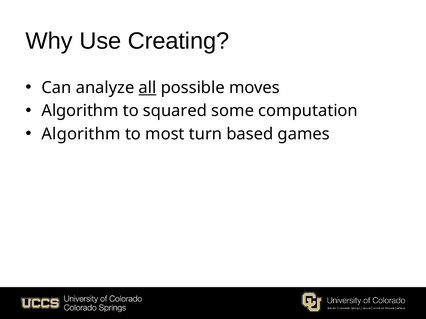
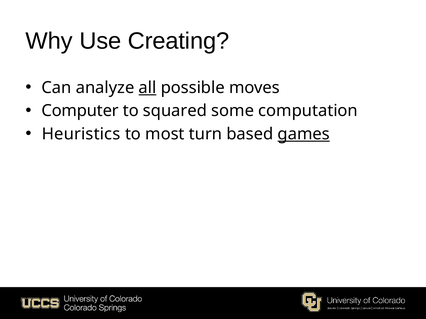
Algorithm at (80, 111): Algorithm -> Computer
Algorithm at (81, 134): Algorithm -> Heuristics
games underline: none -> present
